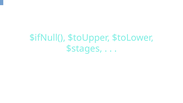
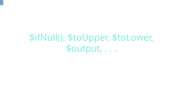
$stages: $stages -> $output
